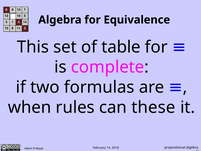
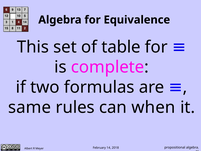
when: when -> same
these: these -> when
